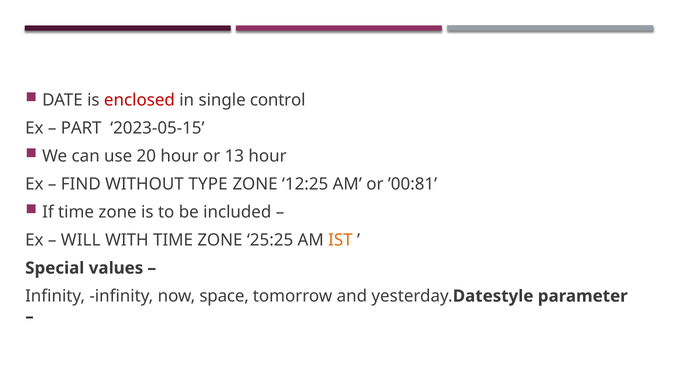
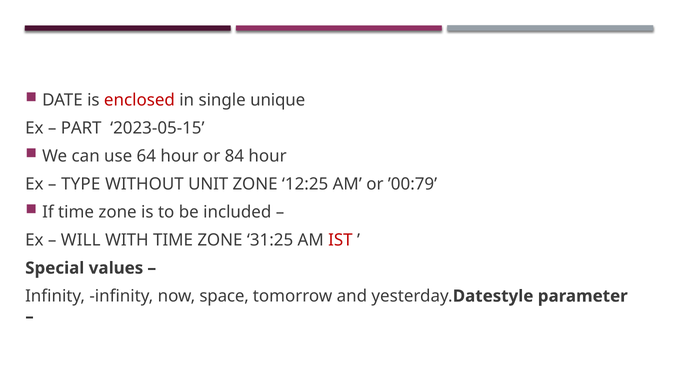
control: control -> unique
20: 20 -> 64
13: 13 -> 84
FIND: FIND -> TYPE
TYPE: TYPE -> UNIT
’00:81: ’00:81 -> ’00:79
25:25: 25:25 -> 31:25
IST colour: orange -> red
